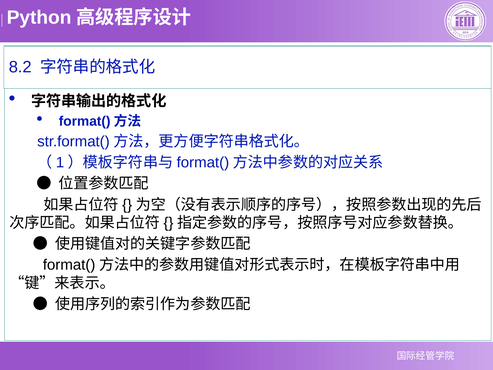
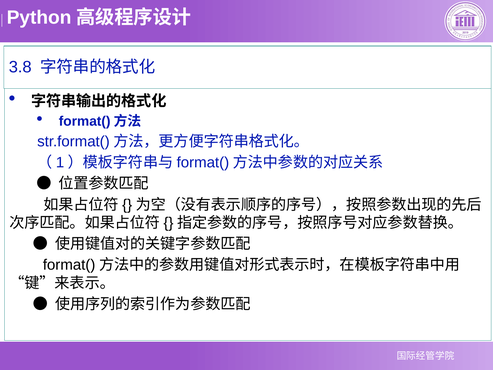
8.2: 8.2 -> 3.8
